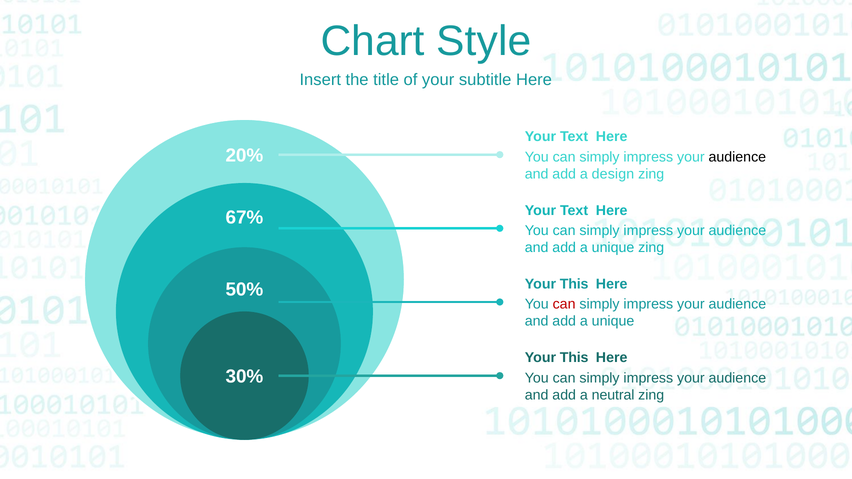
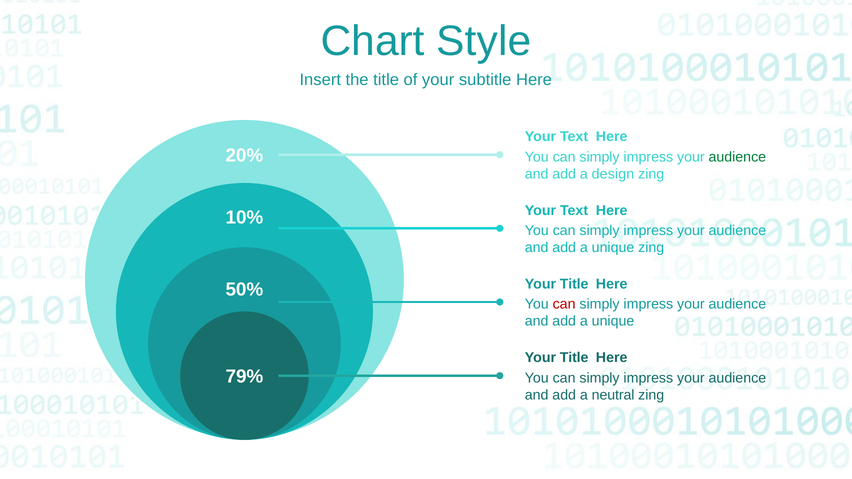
audience at (737, 157) colour: black -> green
67%: 67% -> 10%
This at (574, 284): This -> Title
This at (574, 358): This -> Title
30%: 30% -> 79%
